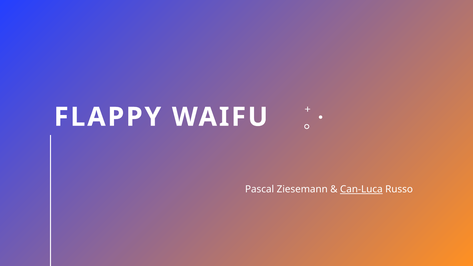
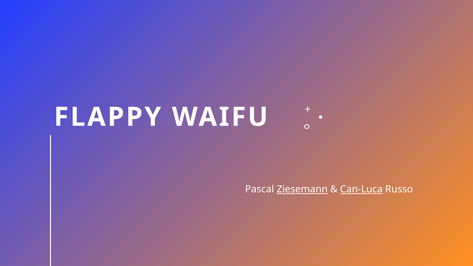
Ziesemann underline: none -> present
